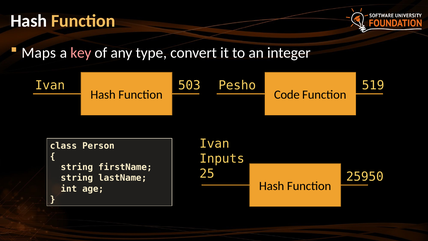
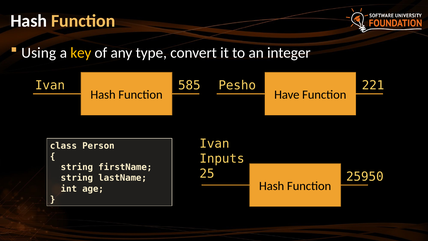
Maps: Maps -> Using
key colour: pink -> yellow
503: 503 -> 585
519: 519 -> 221
Code: Code -> Have
